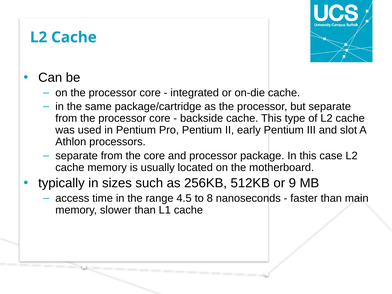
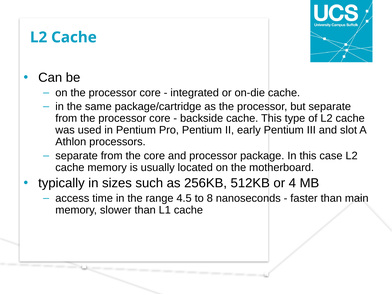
9: 9 -> 4
